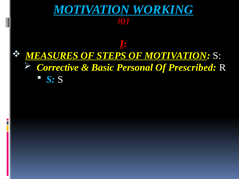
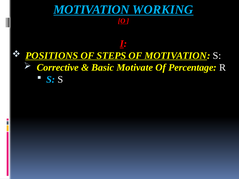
MEASURES: MEASURES -> POSITIONS
Personal: Personal -> Motivate
Prescribed: Prescribed -> Percentage
